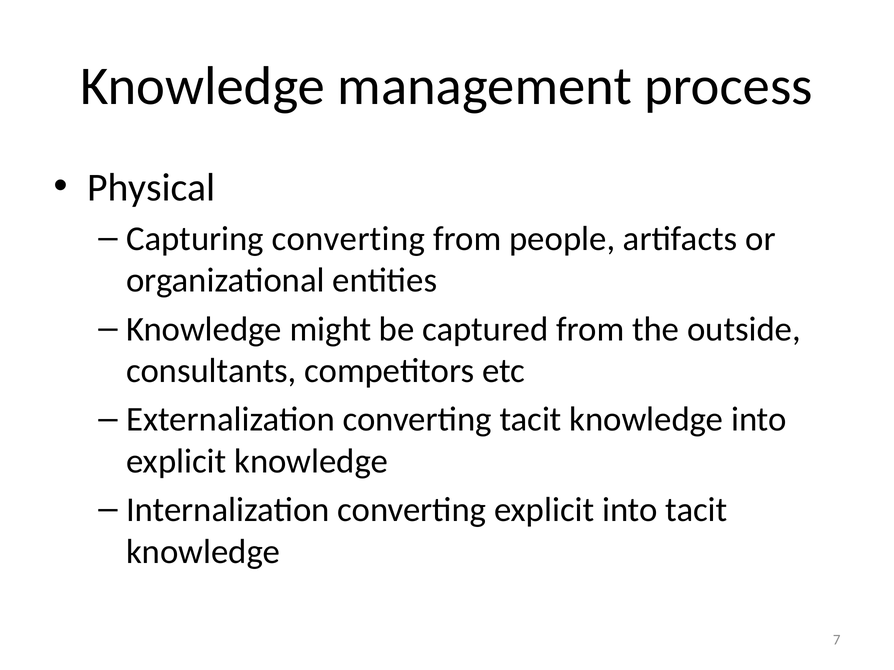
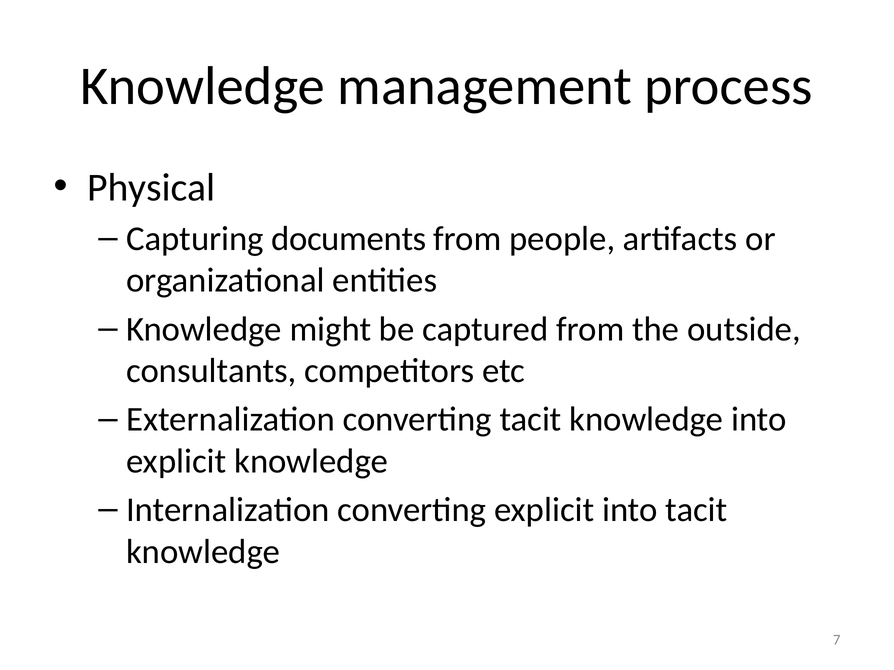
Capturing converting: converting -> documents
